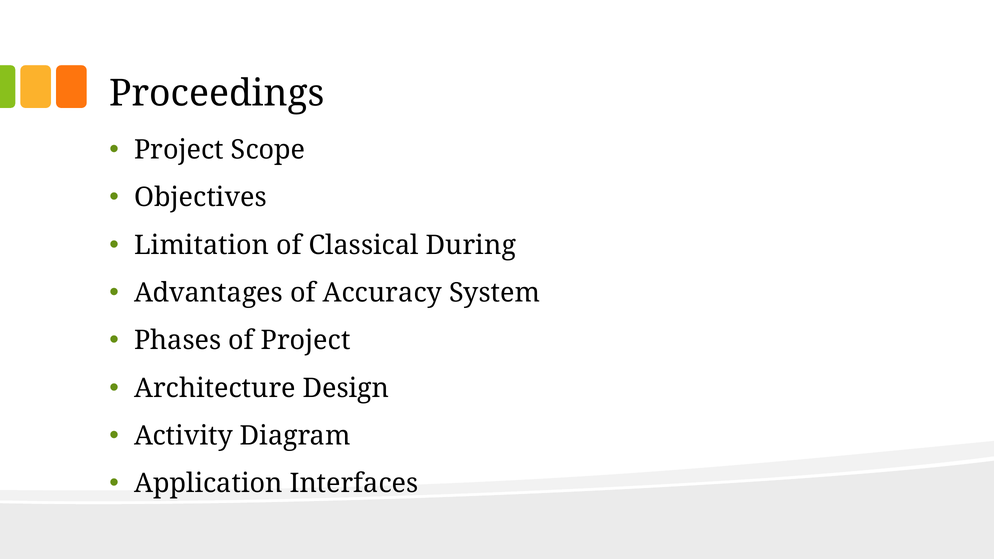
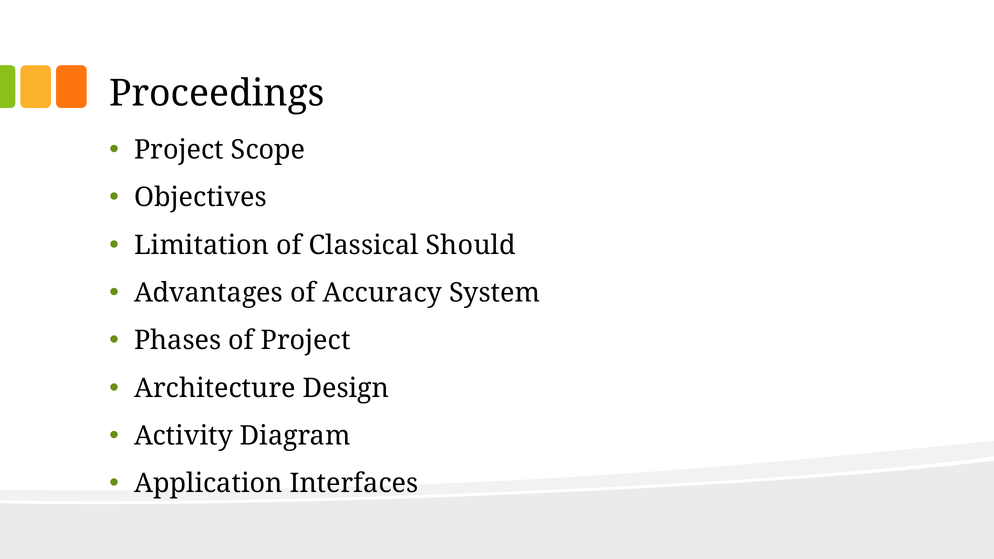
During: During -> Should
